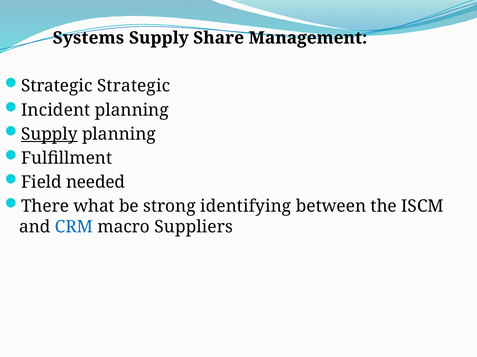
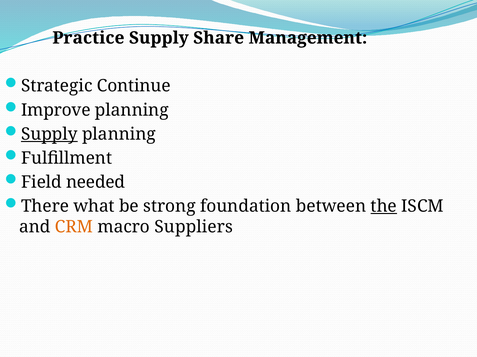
Systems: Systems -> Practice
Strategic Strategic: Strategic -> Continue
Incident: Incident -> Improve
identifying: identifying -> foundation
the underline: none -> present
CRM colour: blue -> orange
